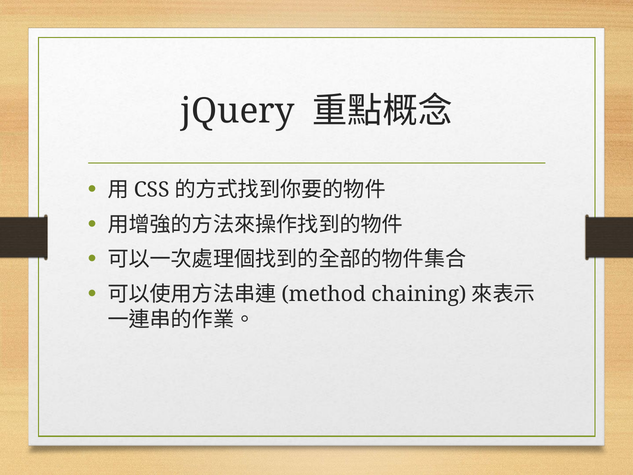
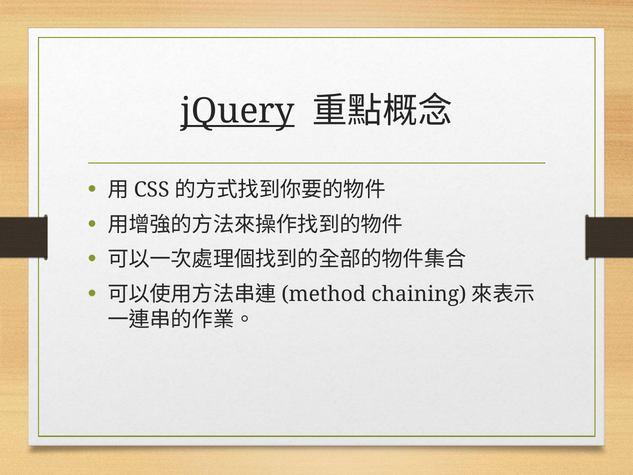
jQuery underline: none -> present
